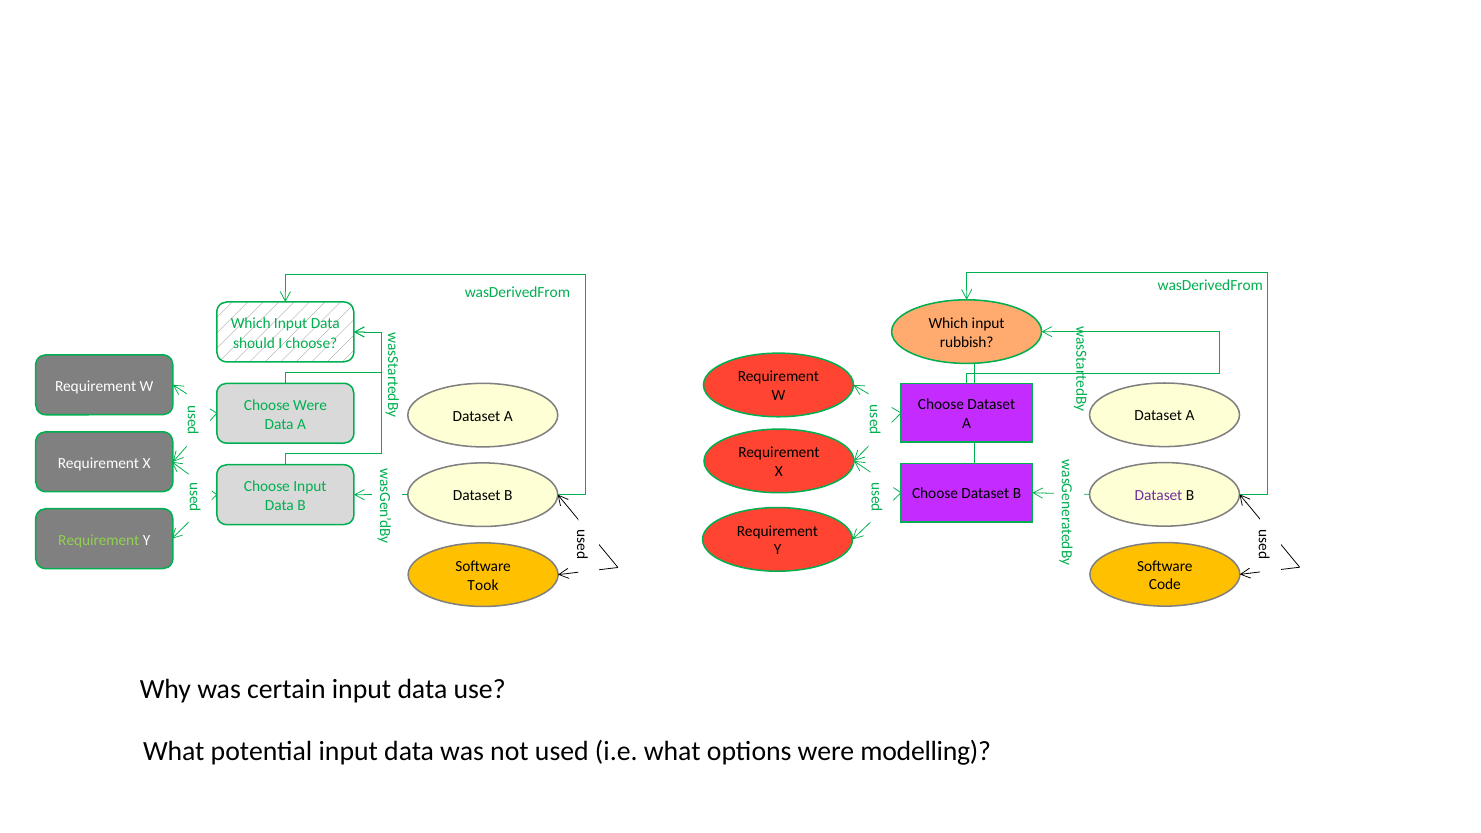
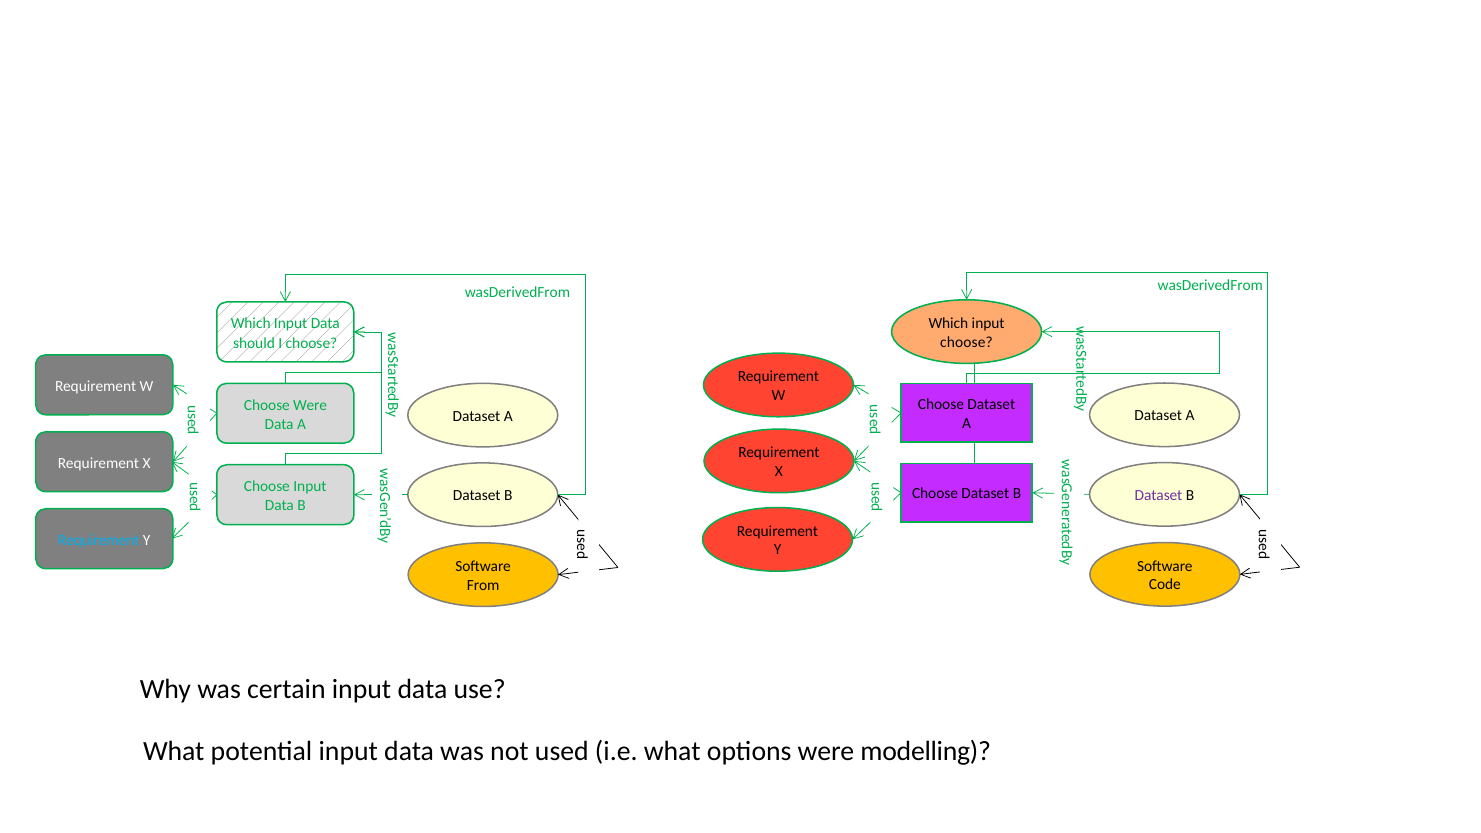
rubbish at (967, 342): rubbish -> choose
Requirement at (99, 540) colour: light green -> light blue
Took: Took -> From
